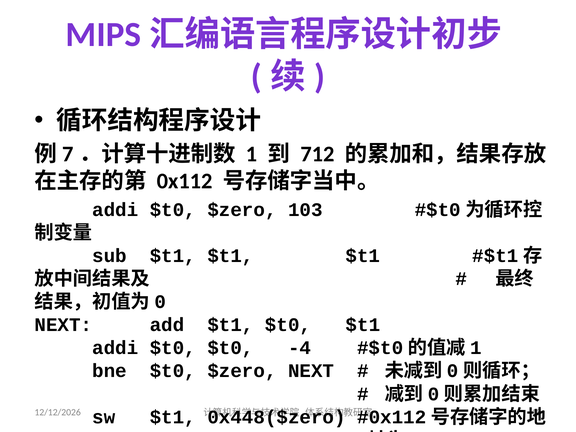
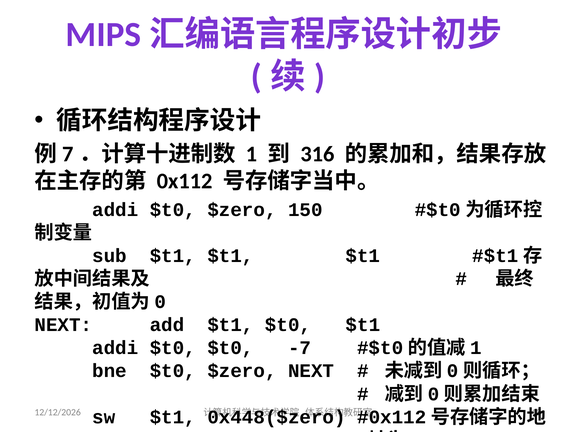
712: 712 -> 316
103: 103 -> 150
-4: -4 -> -7
